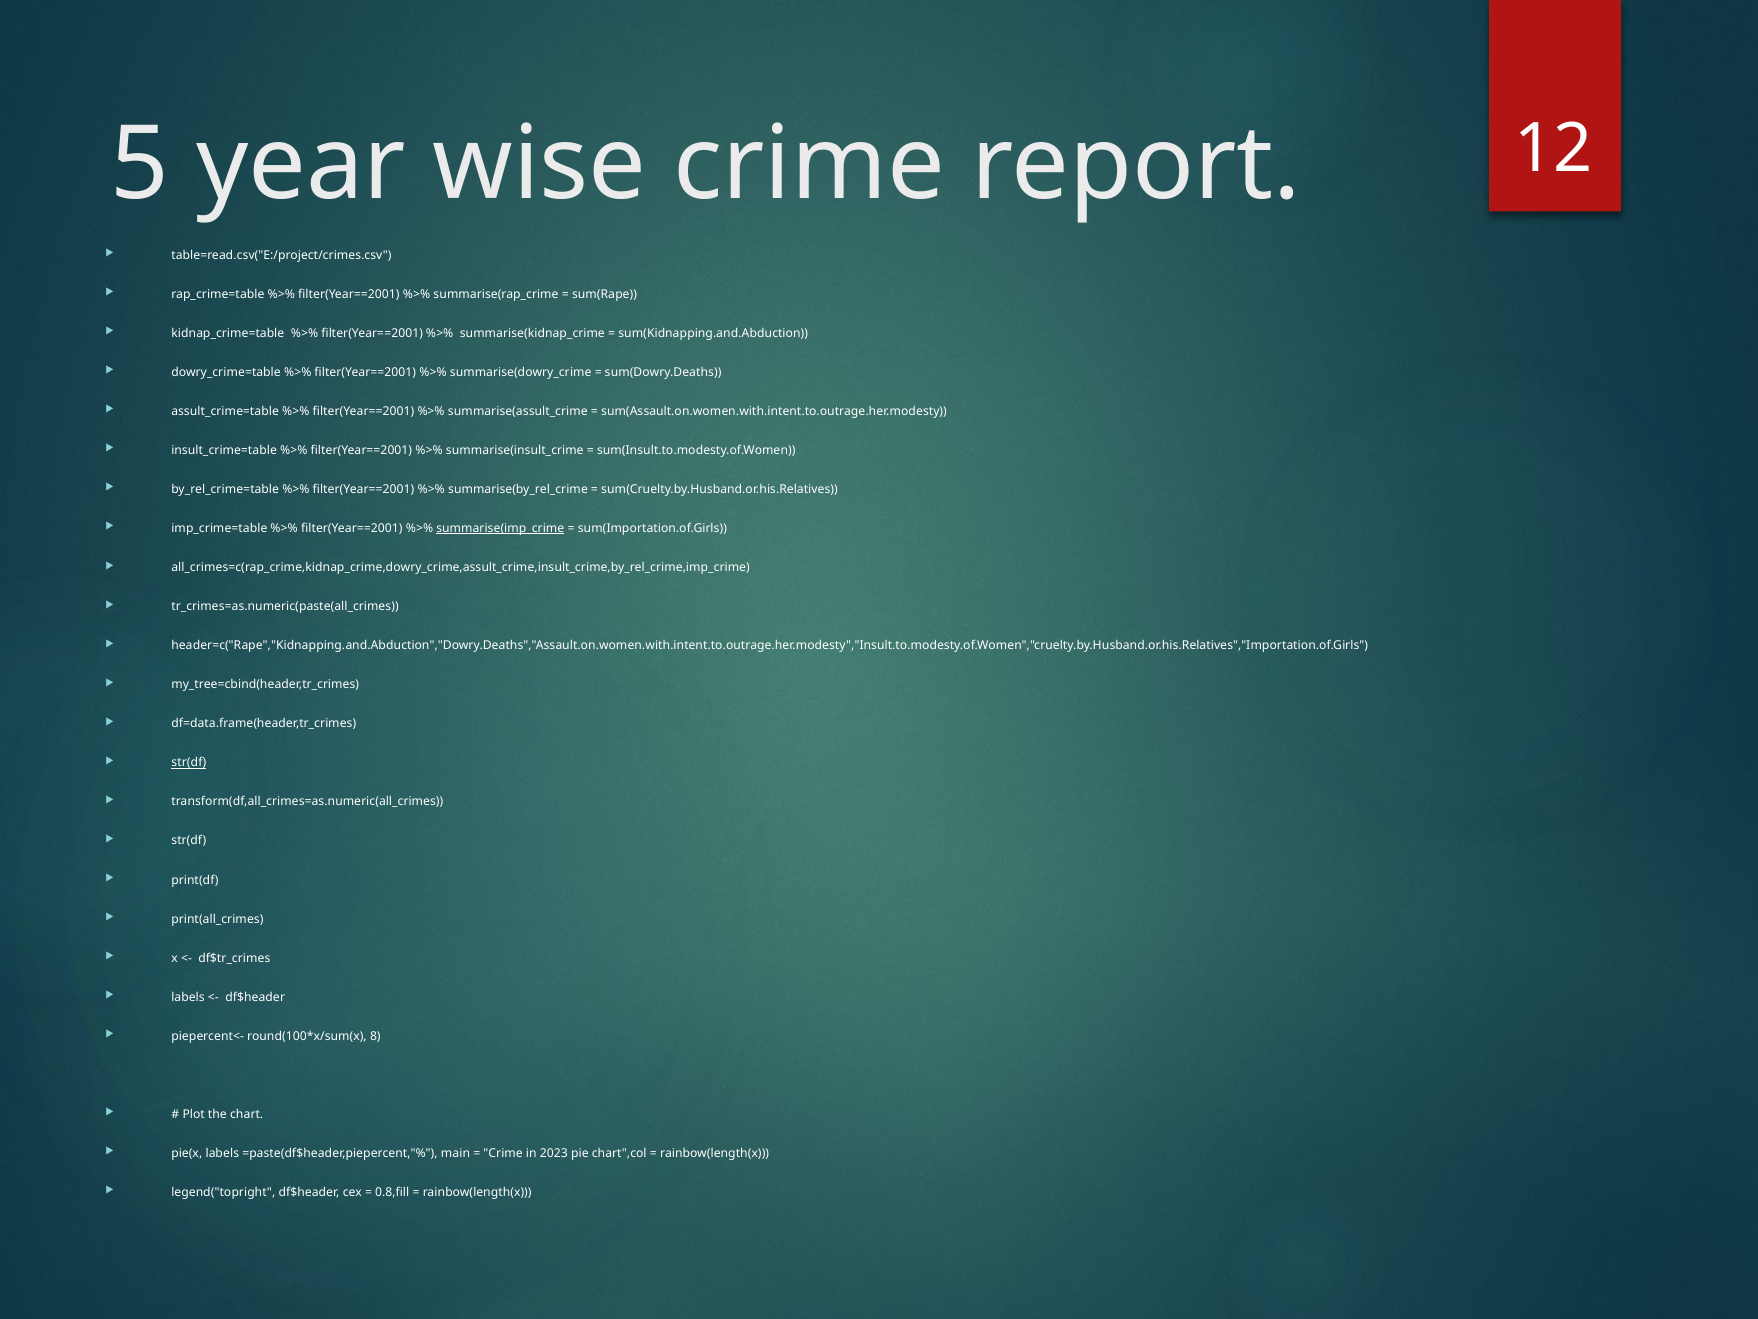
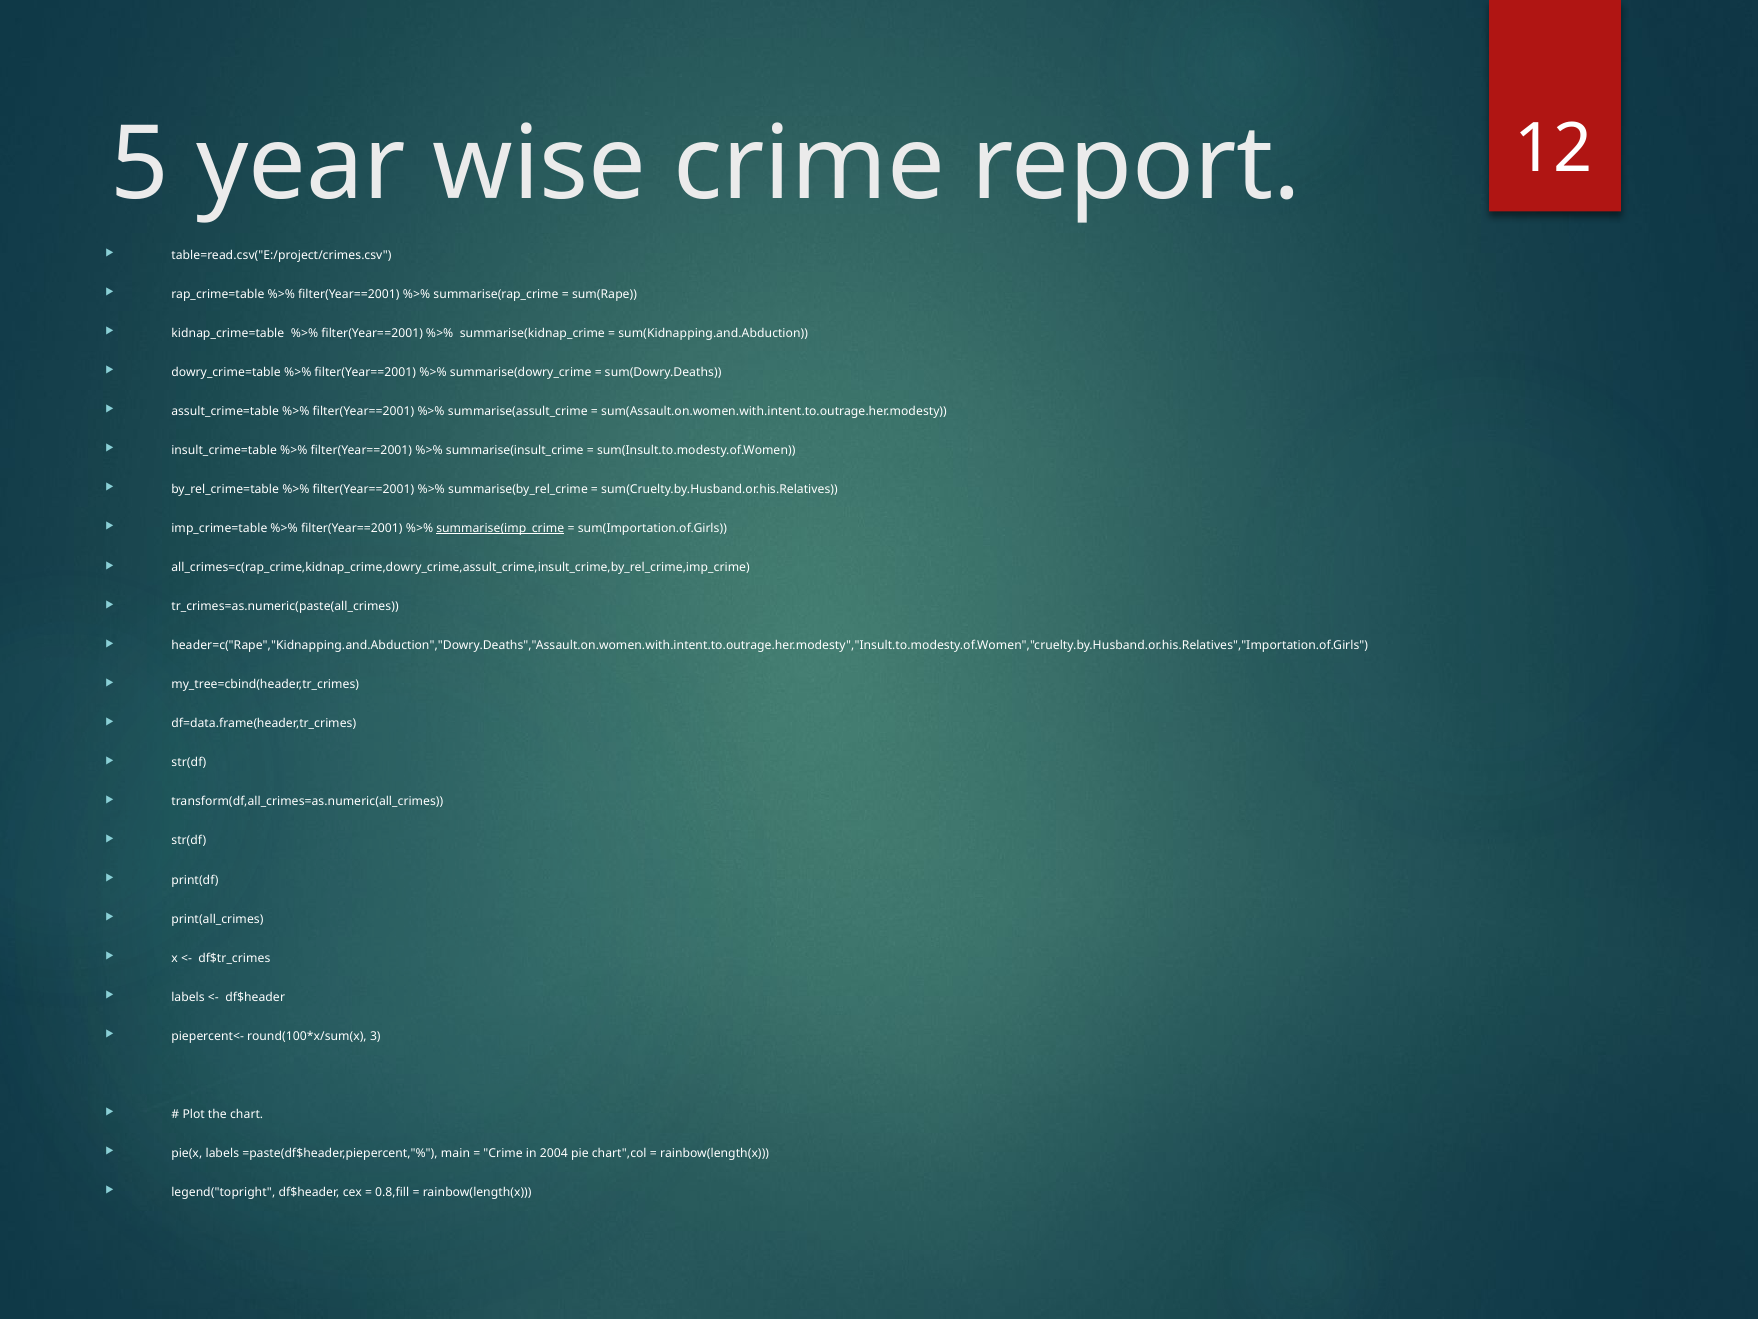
str(df at (189, 763) underline: present -> none
8: 8 -> 3
2023: 2023 -> 2004
